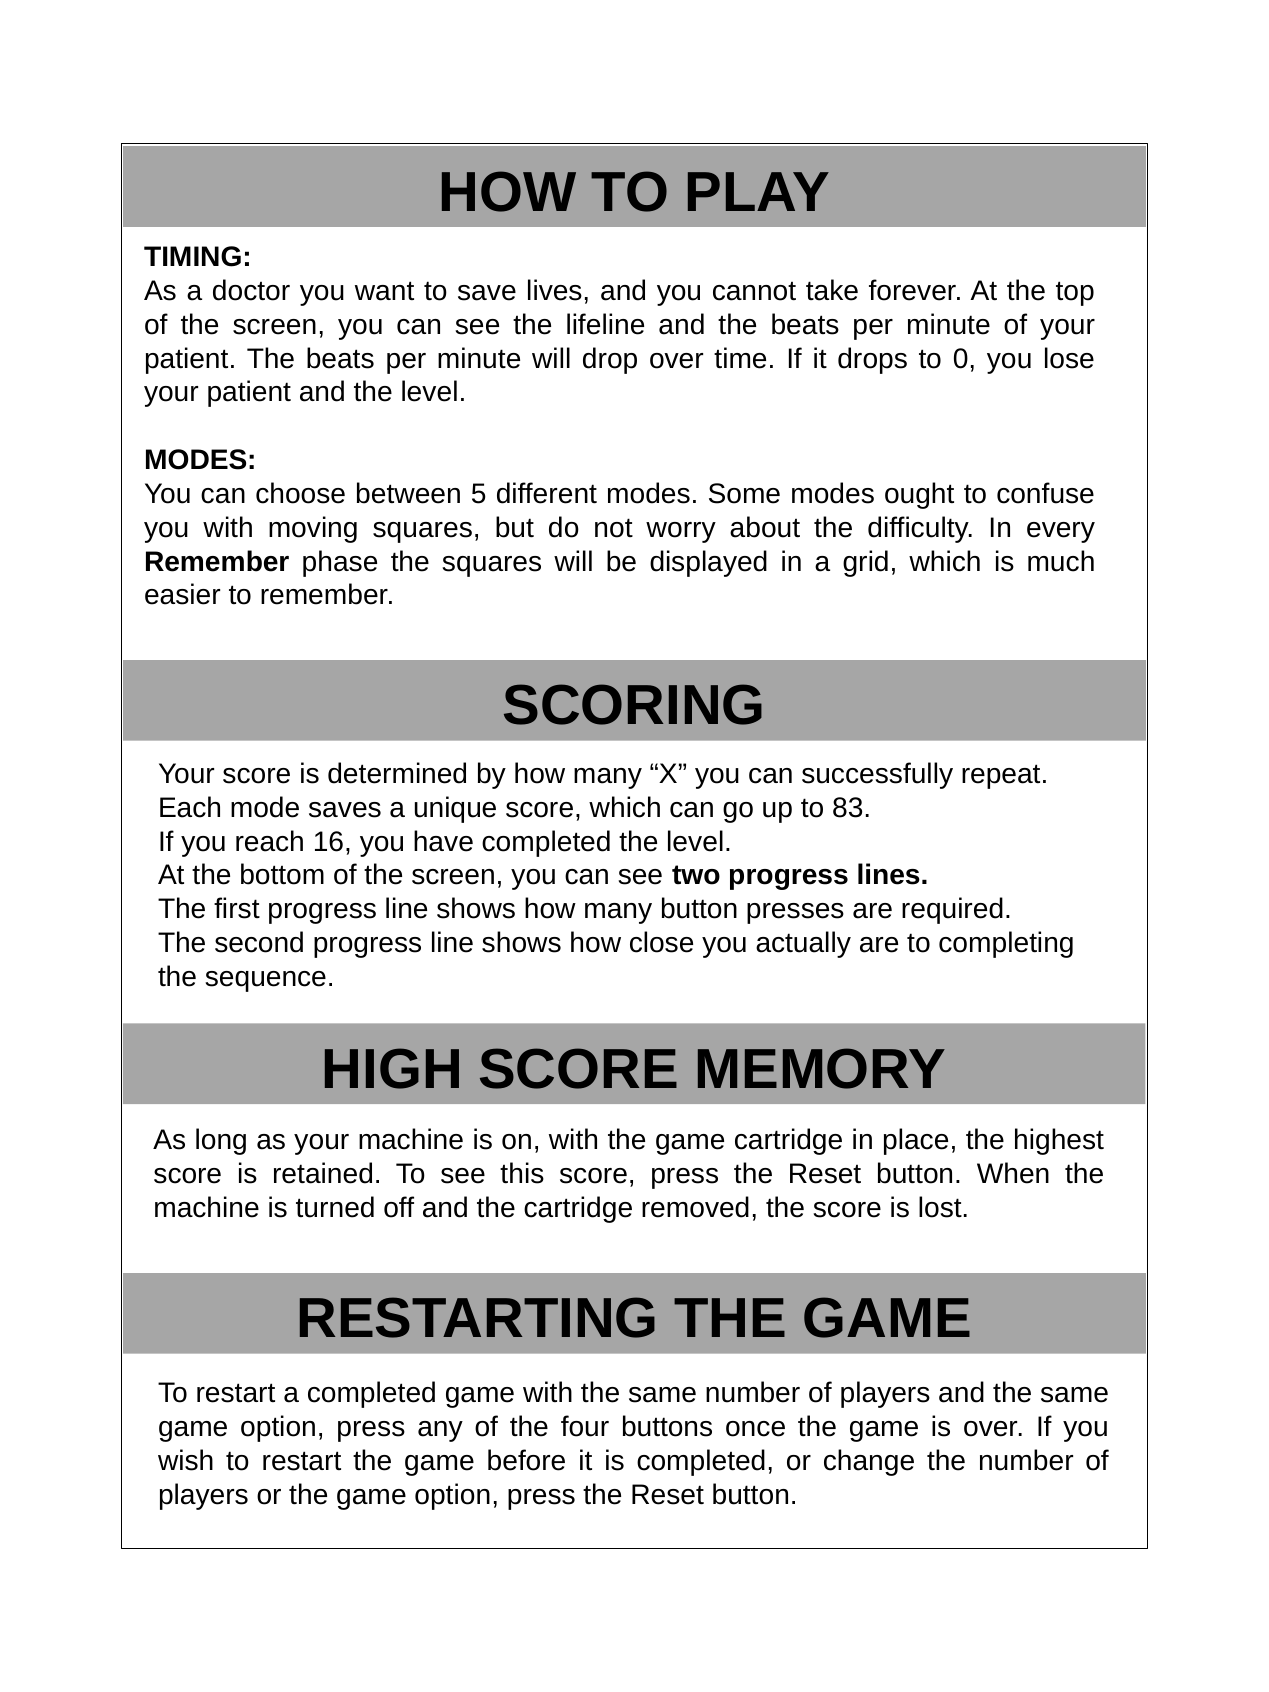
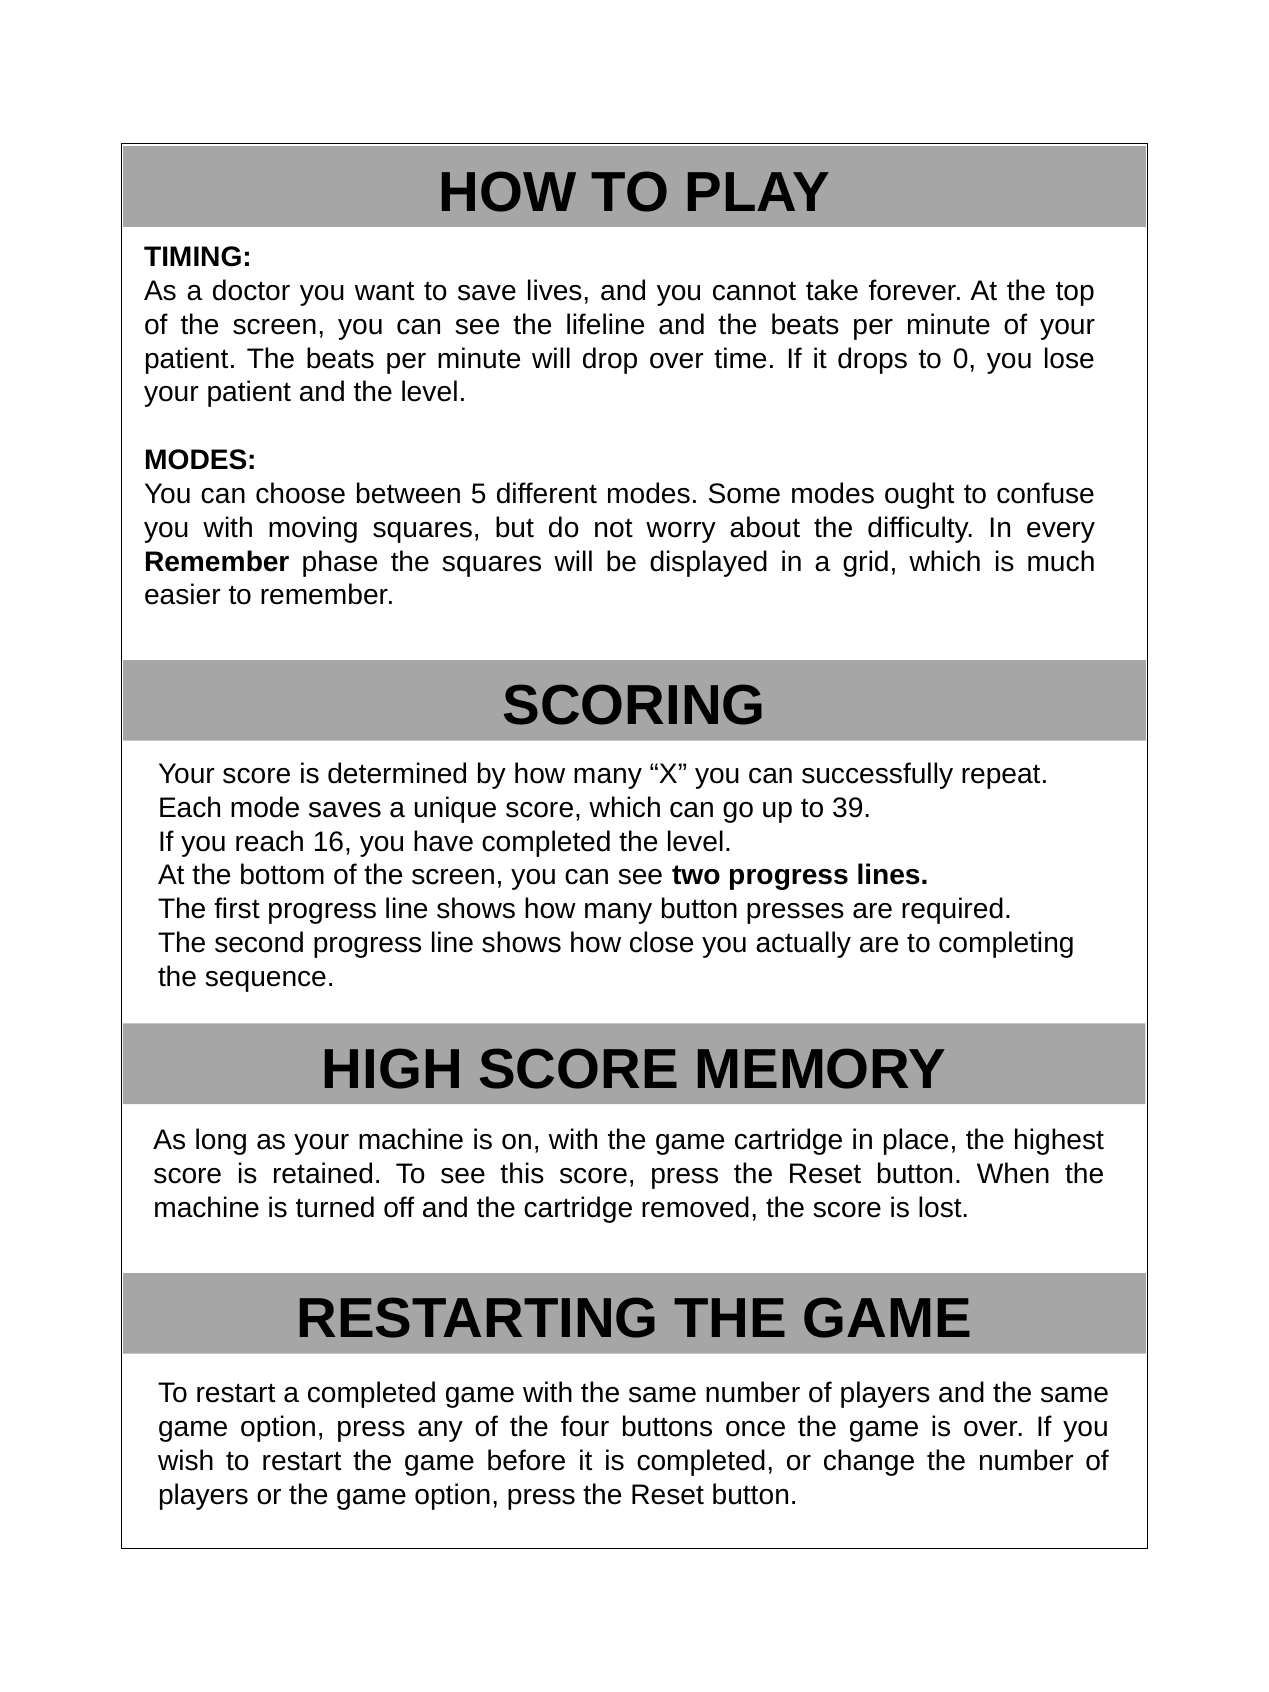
83: 83 -> 39
